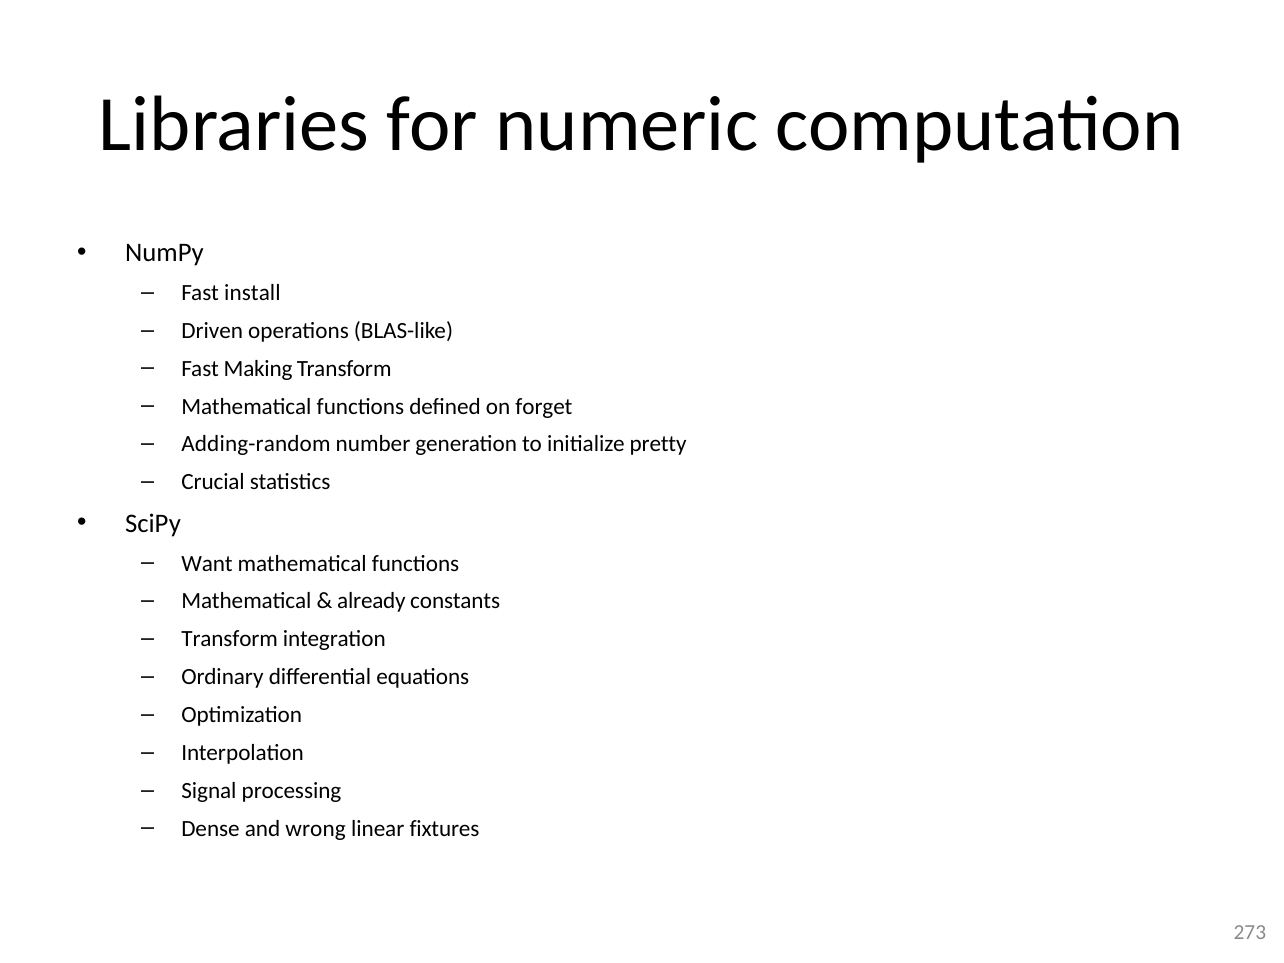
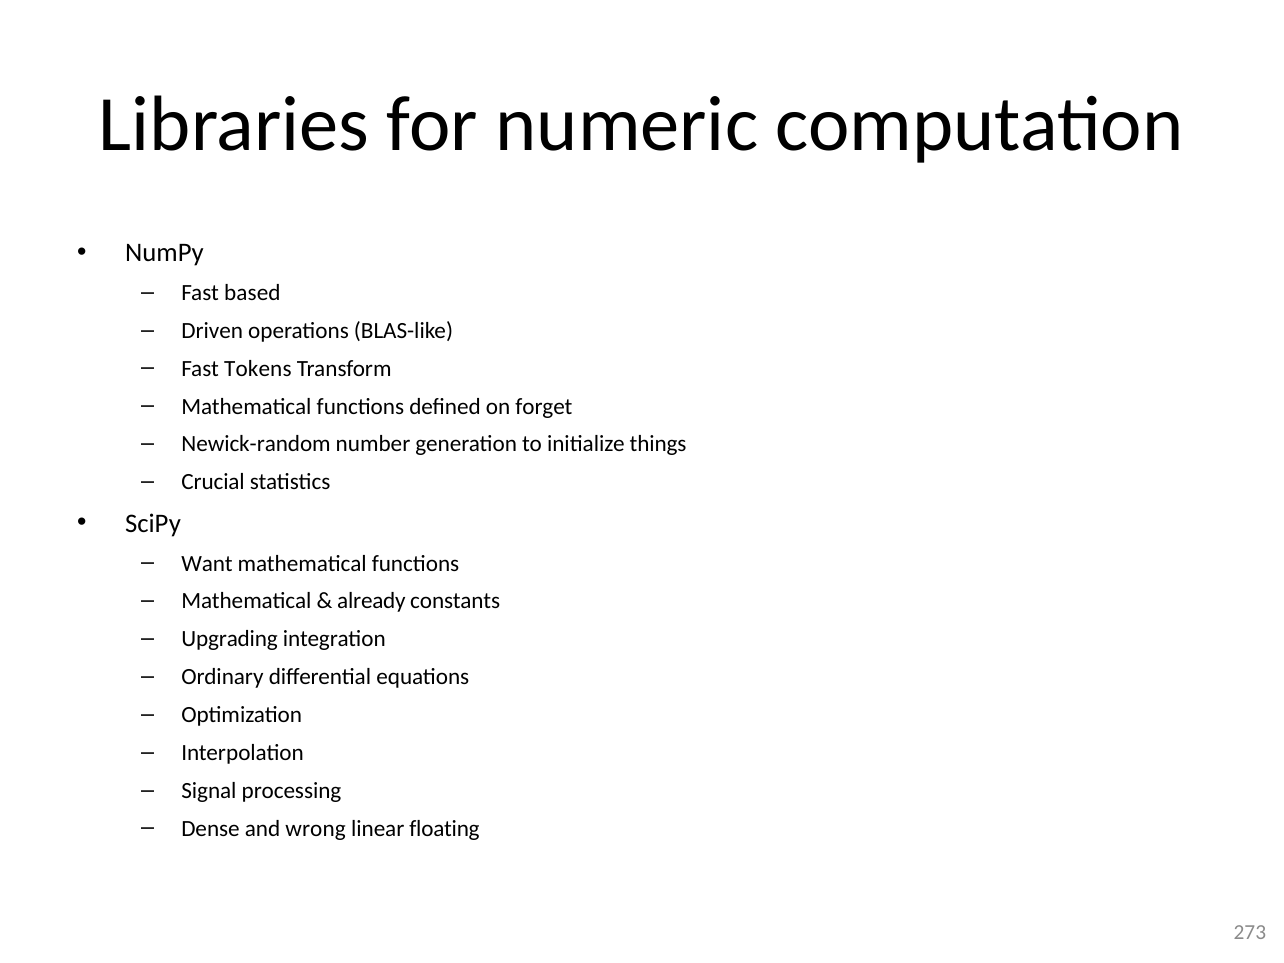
install: install -> based
Making: Making -> Tokens
Adding-random: Adding-random -> Newick-random
pretty: pretty -> things
Transform at (230, 639): Transform -> Upgrading
fixtures: fixtures -> floating
